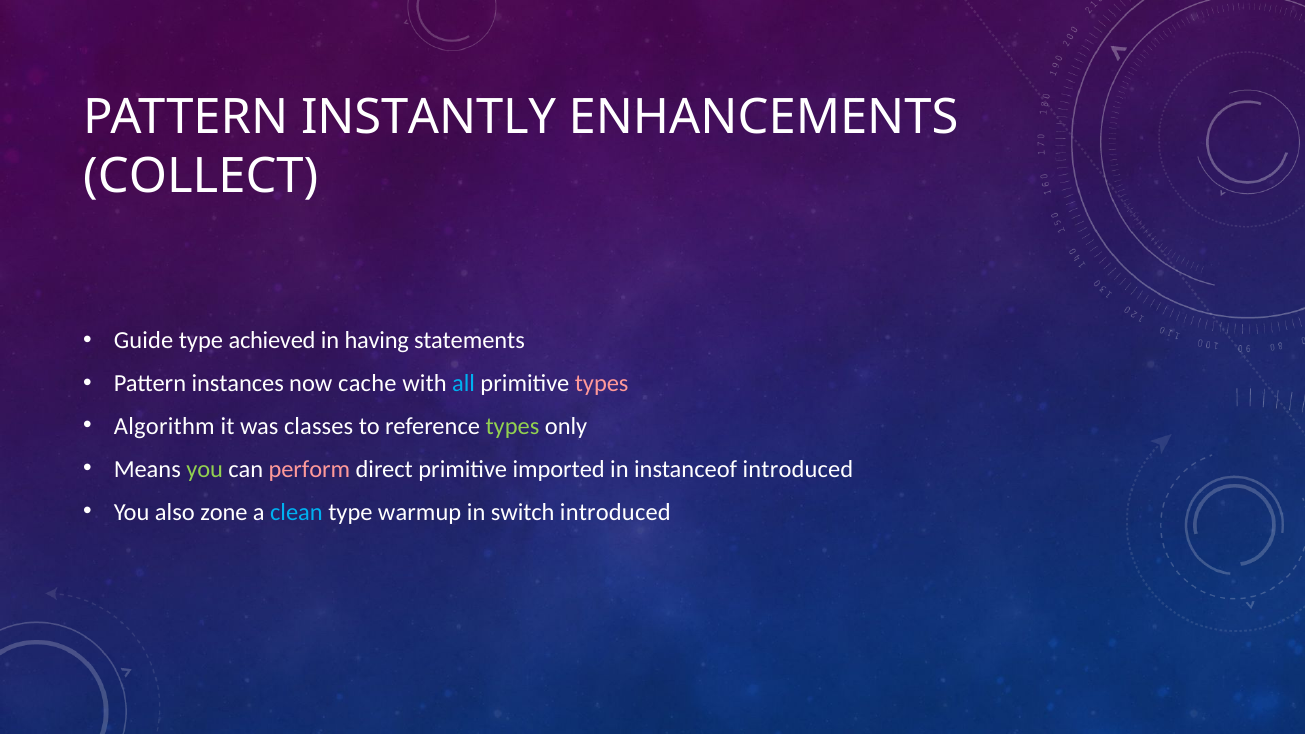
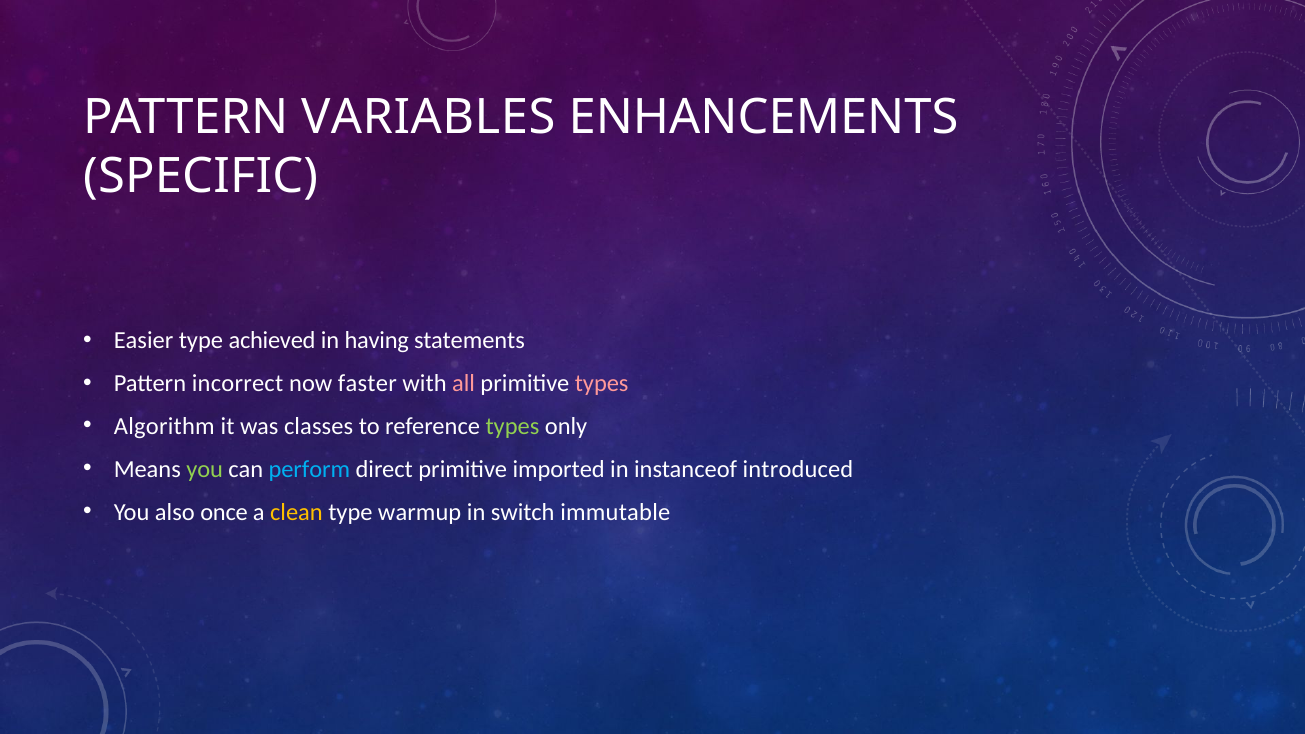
INSTANTLY: INSTANTLY -> VARIABLES
COLLECT: COLLECT -> SPECIFIC
Guide: Guide -> Easier
instances: instances -> incorrect
cache: cache -> faster
all colour: light blue -> pink
perform colour: pink -> light blue
zone: zone -> once
clean colour: light blue -> yellow
switch introduced: introduced -> immutable
